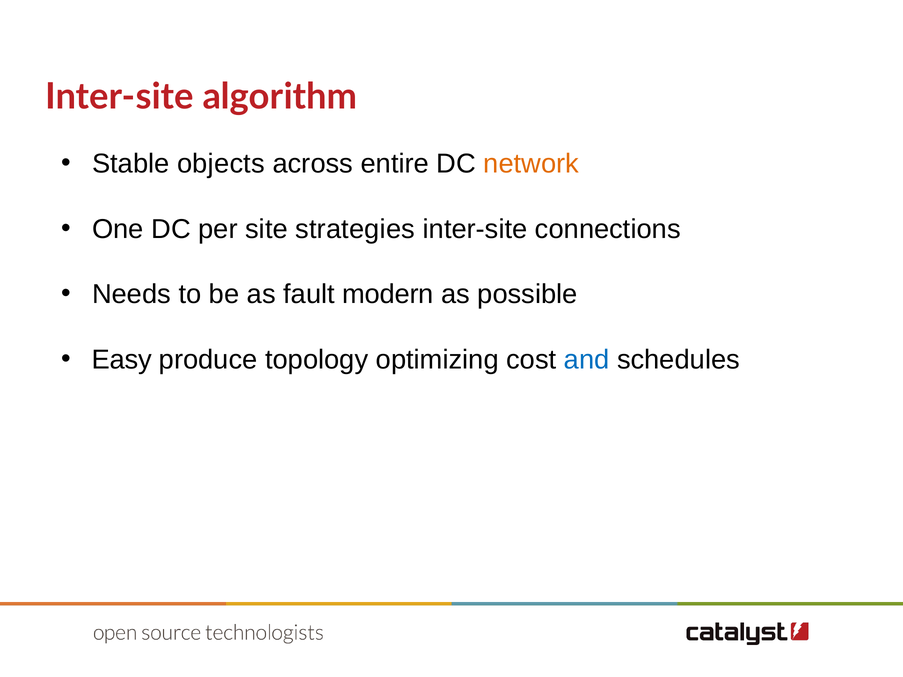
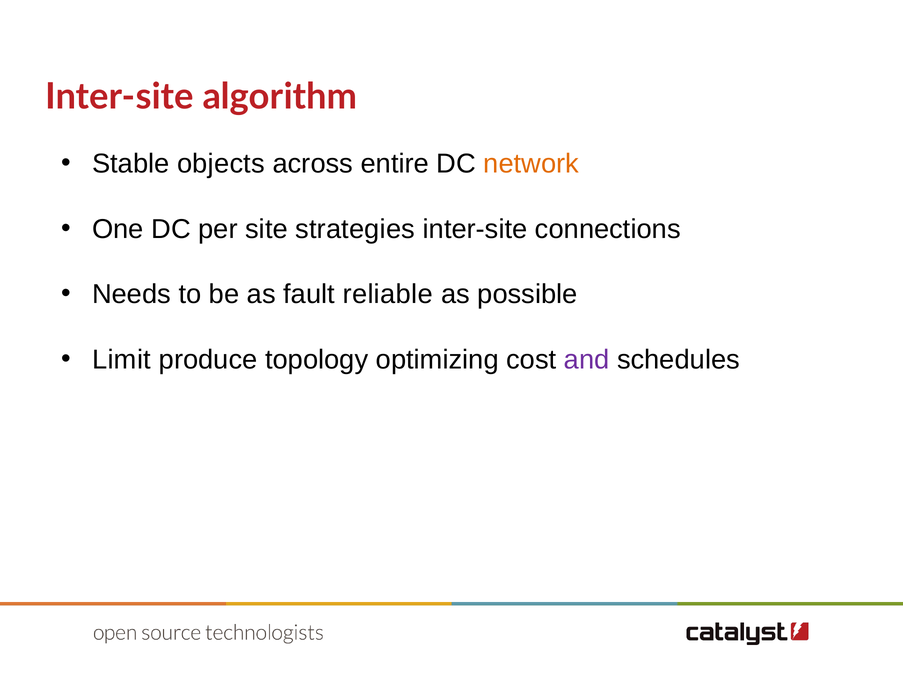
modern: modern -> reliable
Easy: Easy -> Limit
and colour: blue -> purple
